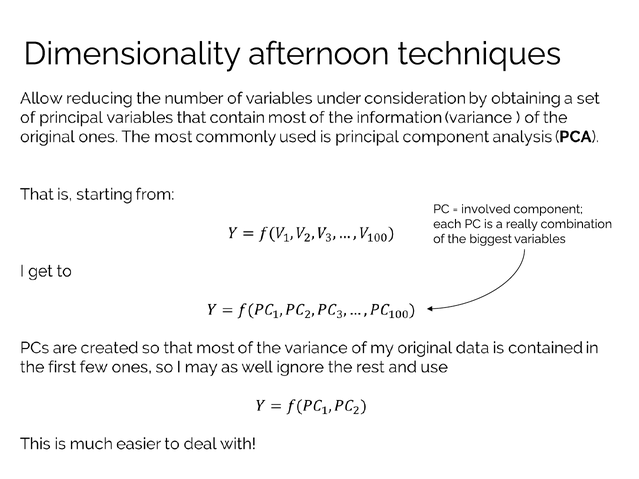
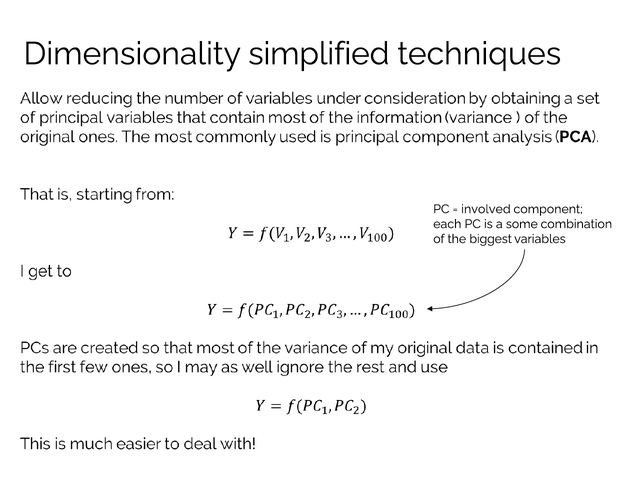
afternoon: afternoon -> simplified
really: really -> some
